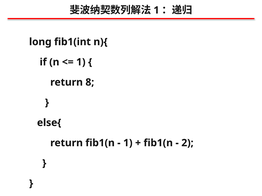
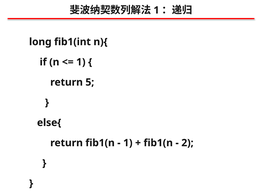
8: 8 -> 5
